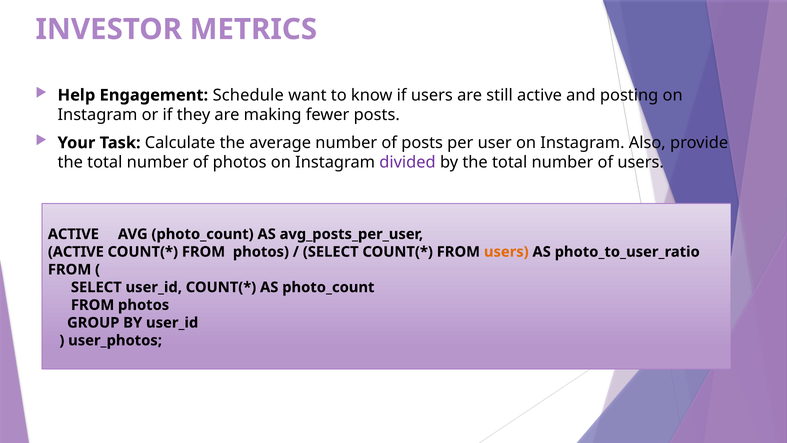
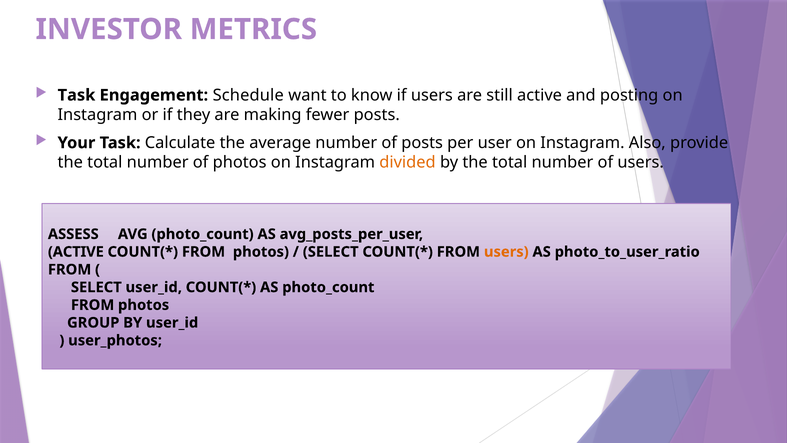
Help at (76, 95): Help -> Task
divided colour: purple -> orange
ACTIVE at (73, 234): ACTIVE -> ASSESS
